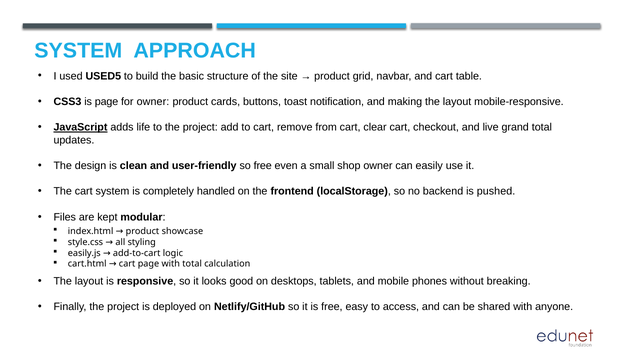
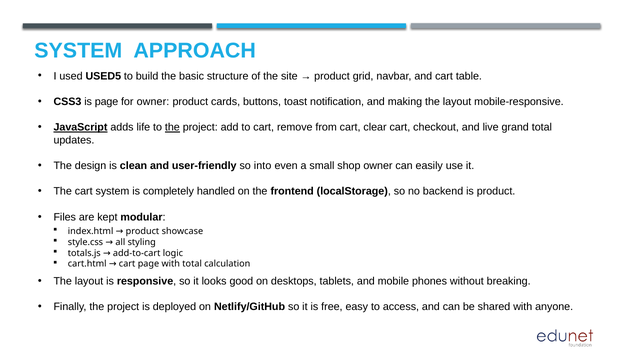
the at (172, 127) underline: none -> present
so free: free -> into
is pushed: pushed -> product
easily.js: easily.js -> totals.js
